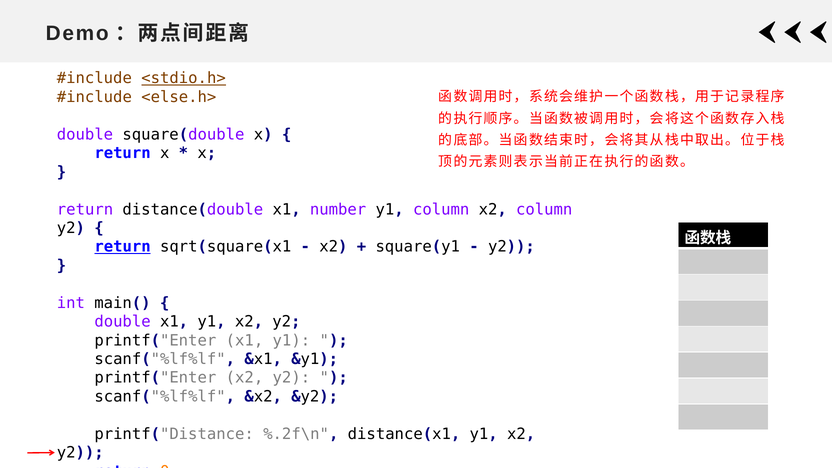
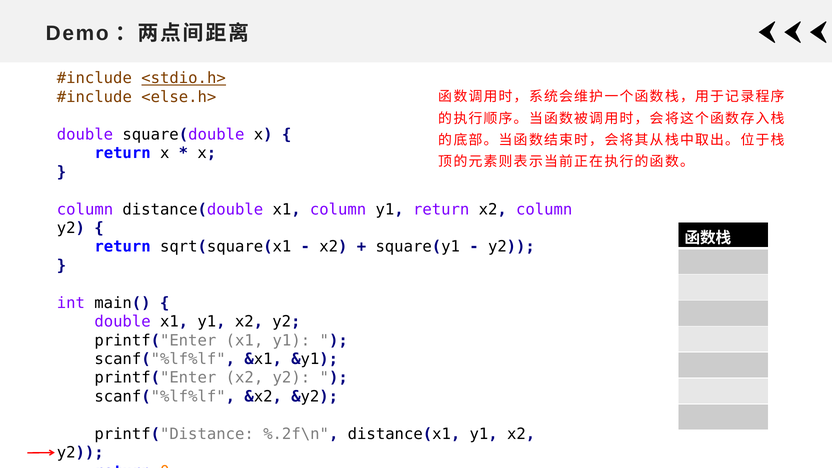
return at (85, 209): return -> column
x1 number: number -> column
y1 column: column -> return
return at (123, 247) underline: present -> none
